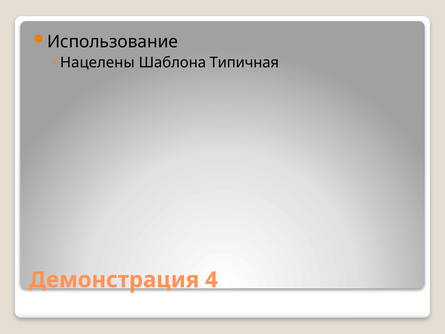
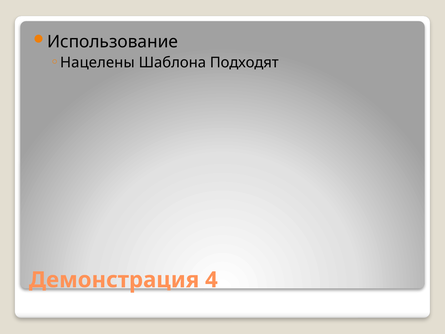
Типичная: Типичная -> Подходят
